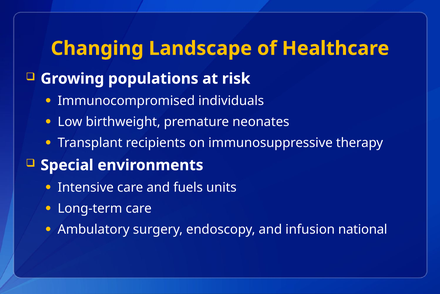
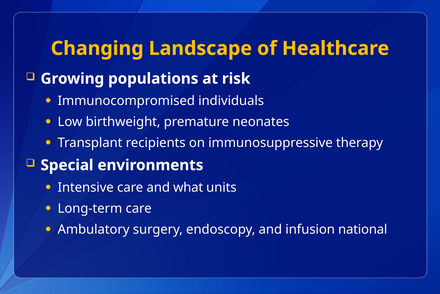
fuels: fuels -> what
